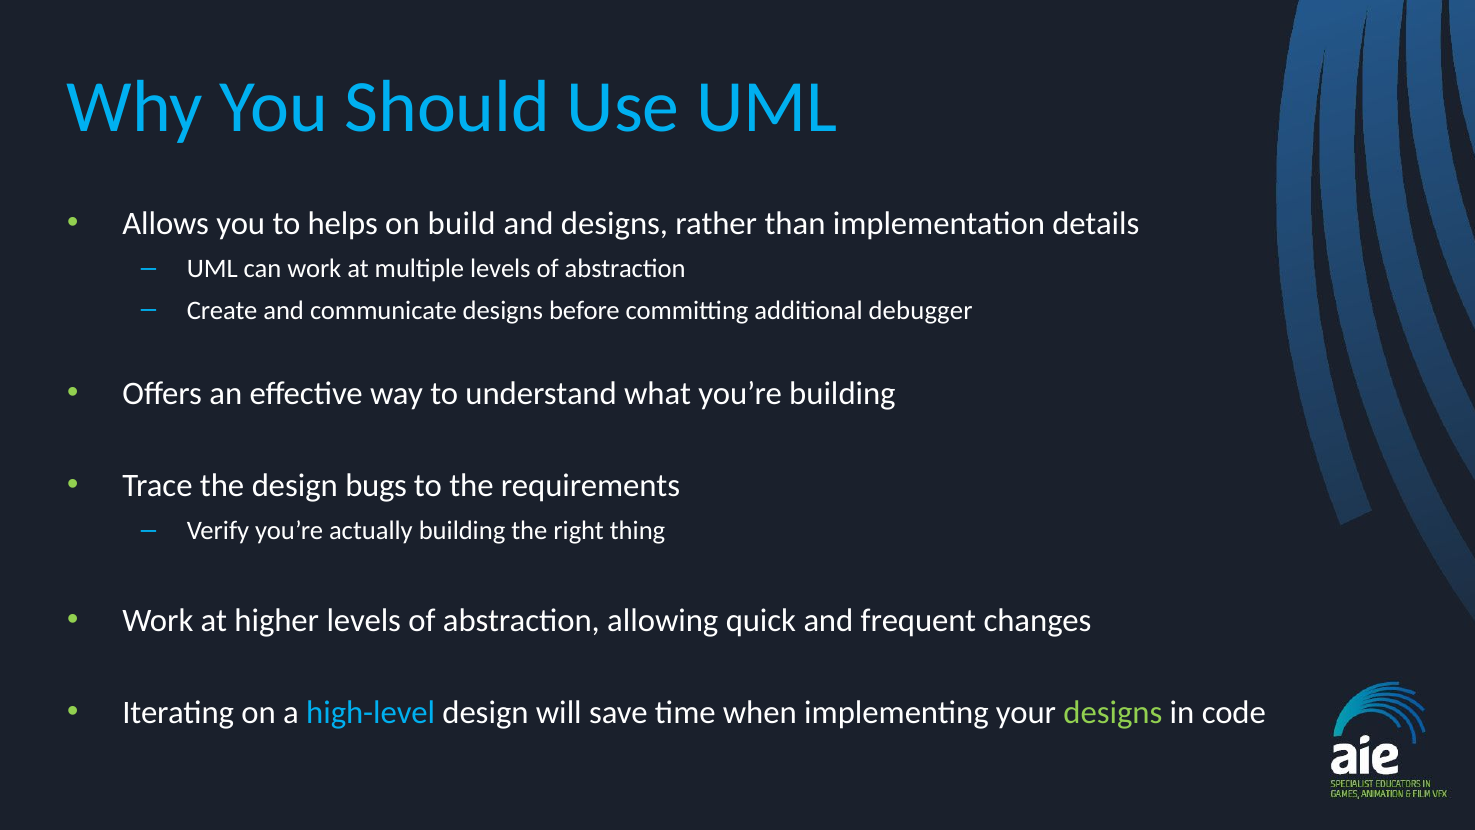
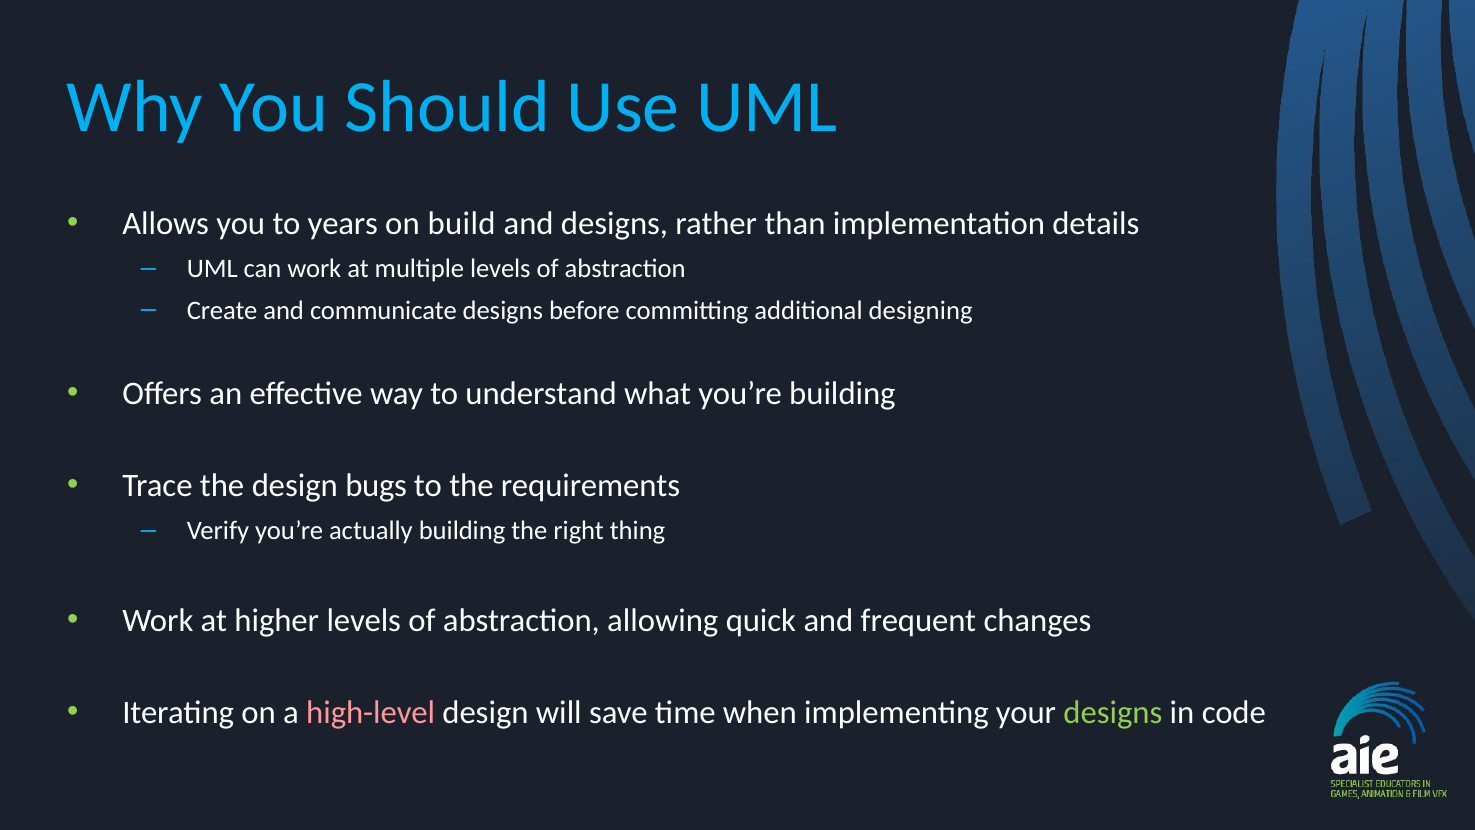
helps: helps -> years
debugger: debugger -> designing
high-level colour: light blue -> pink
